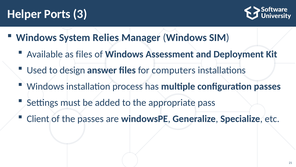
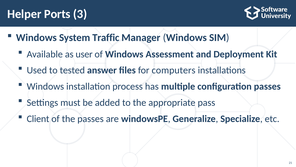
Relies: Relies -> Traffic
as files: files -> user
design: design -> tested
